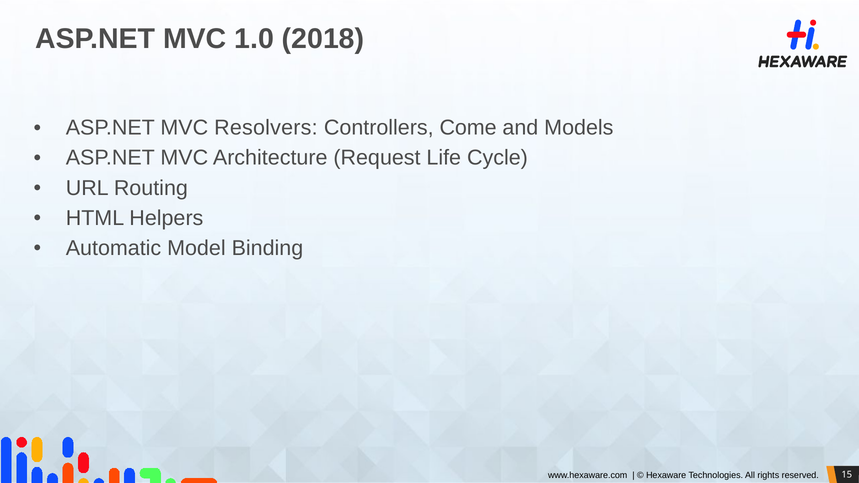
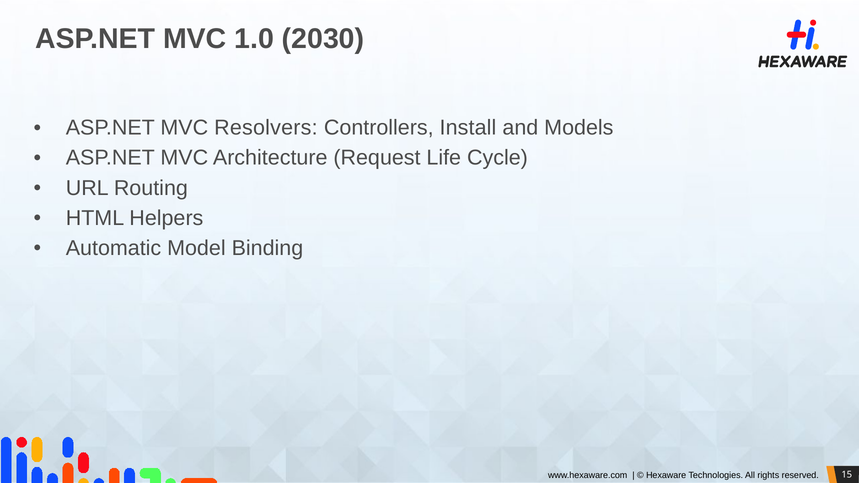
2018: 2018 -> 2030
Come: Come -> Install
